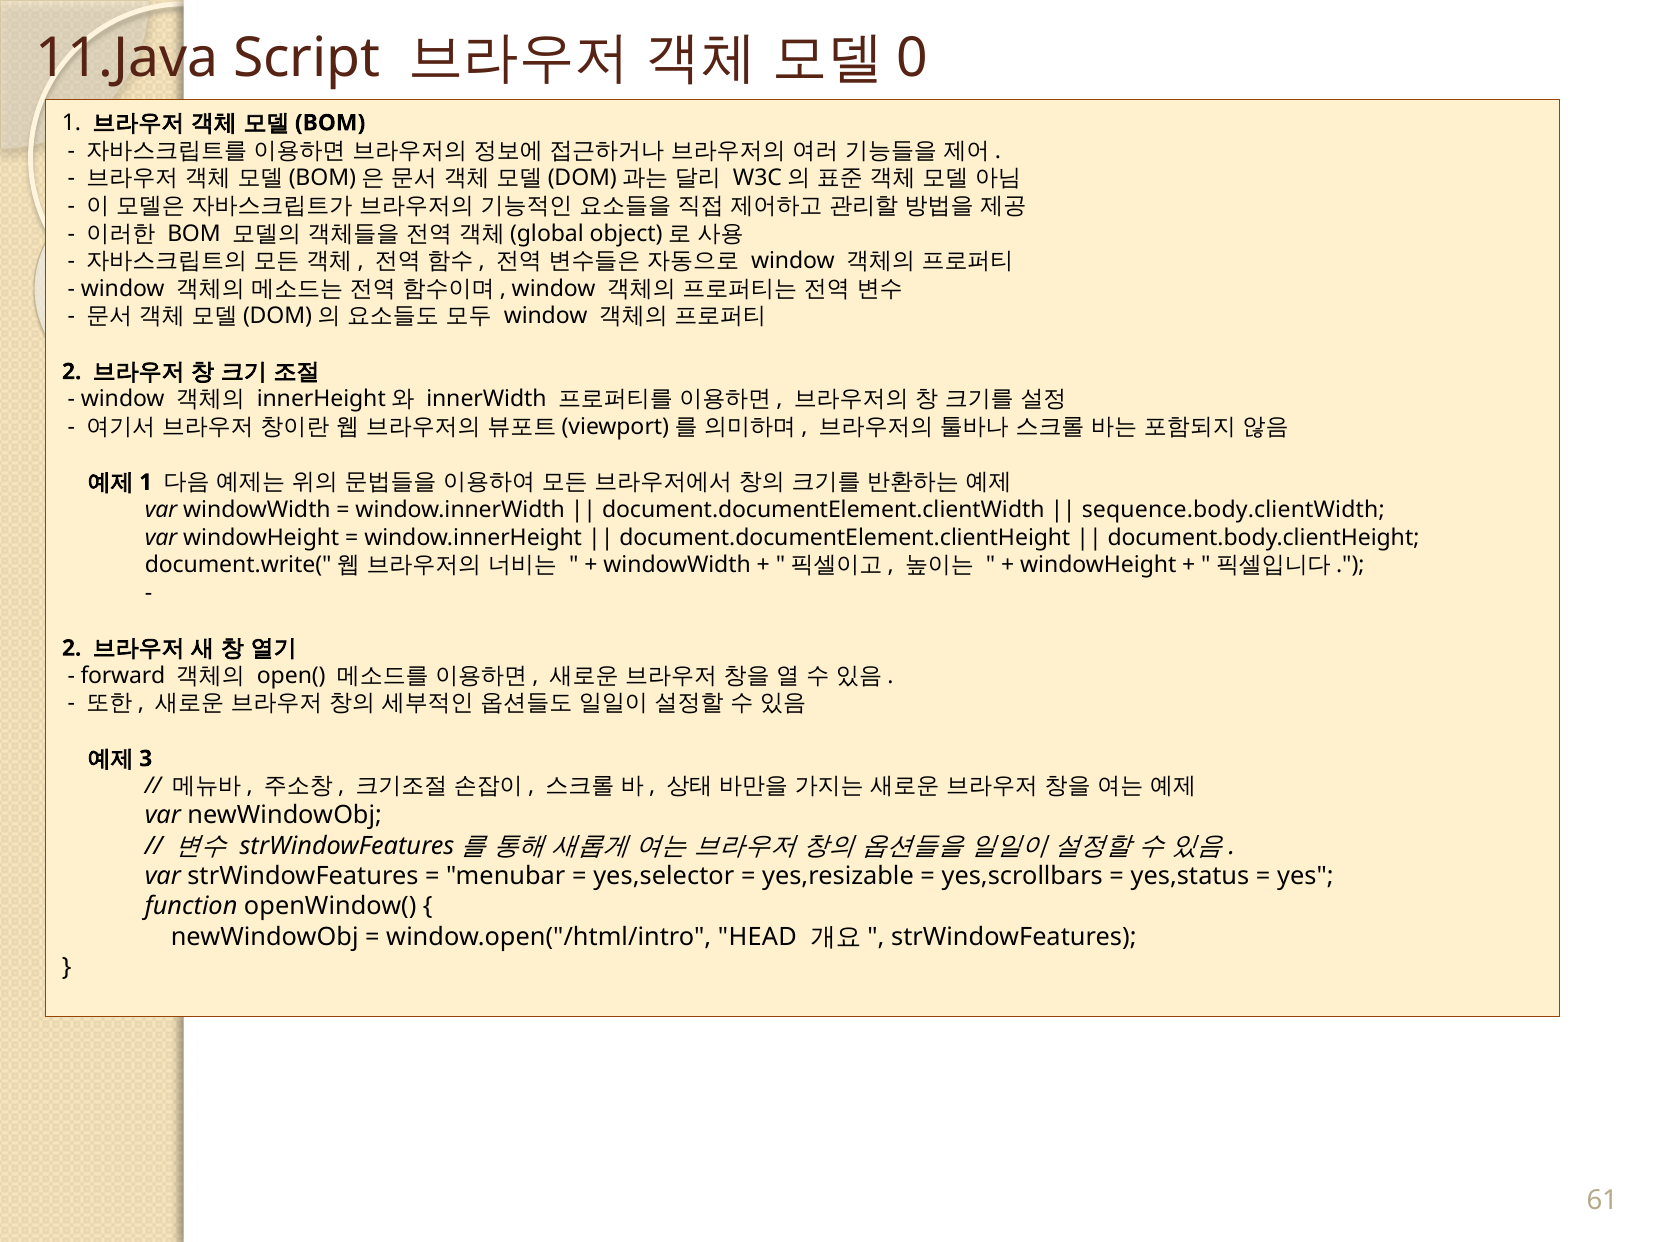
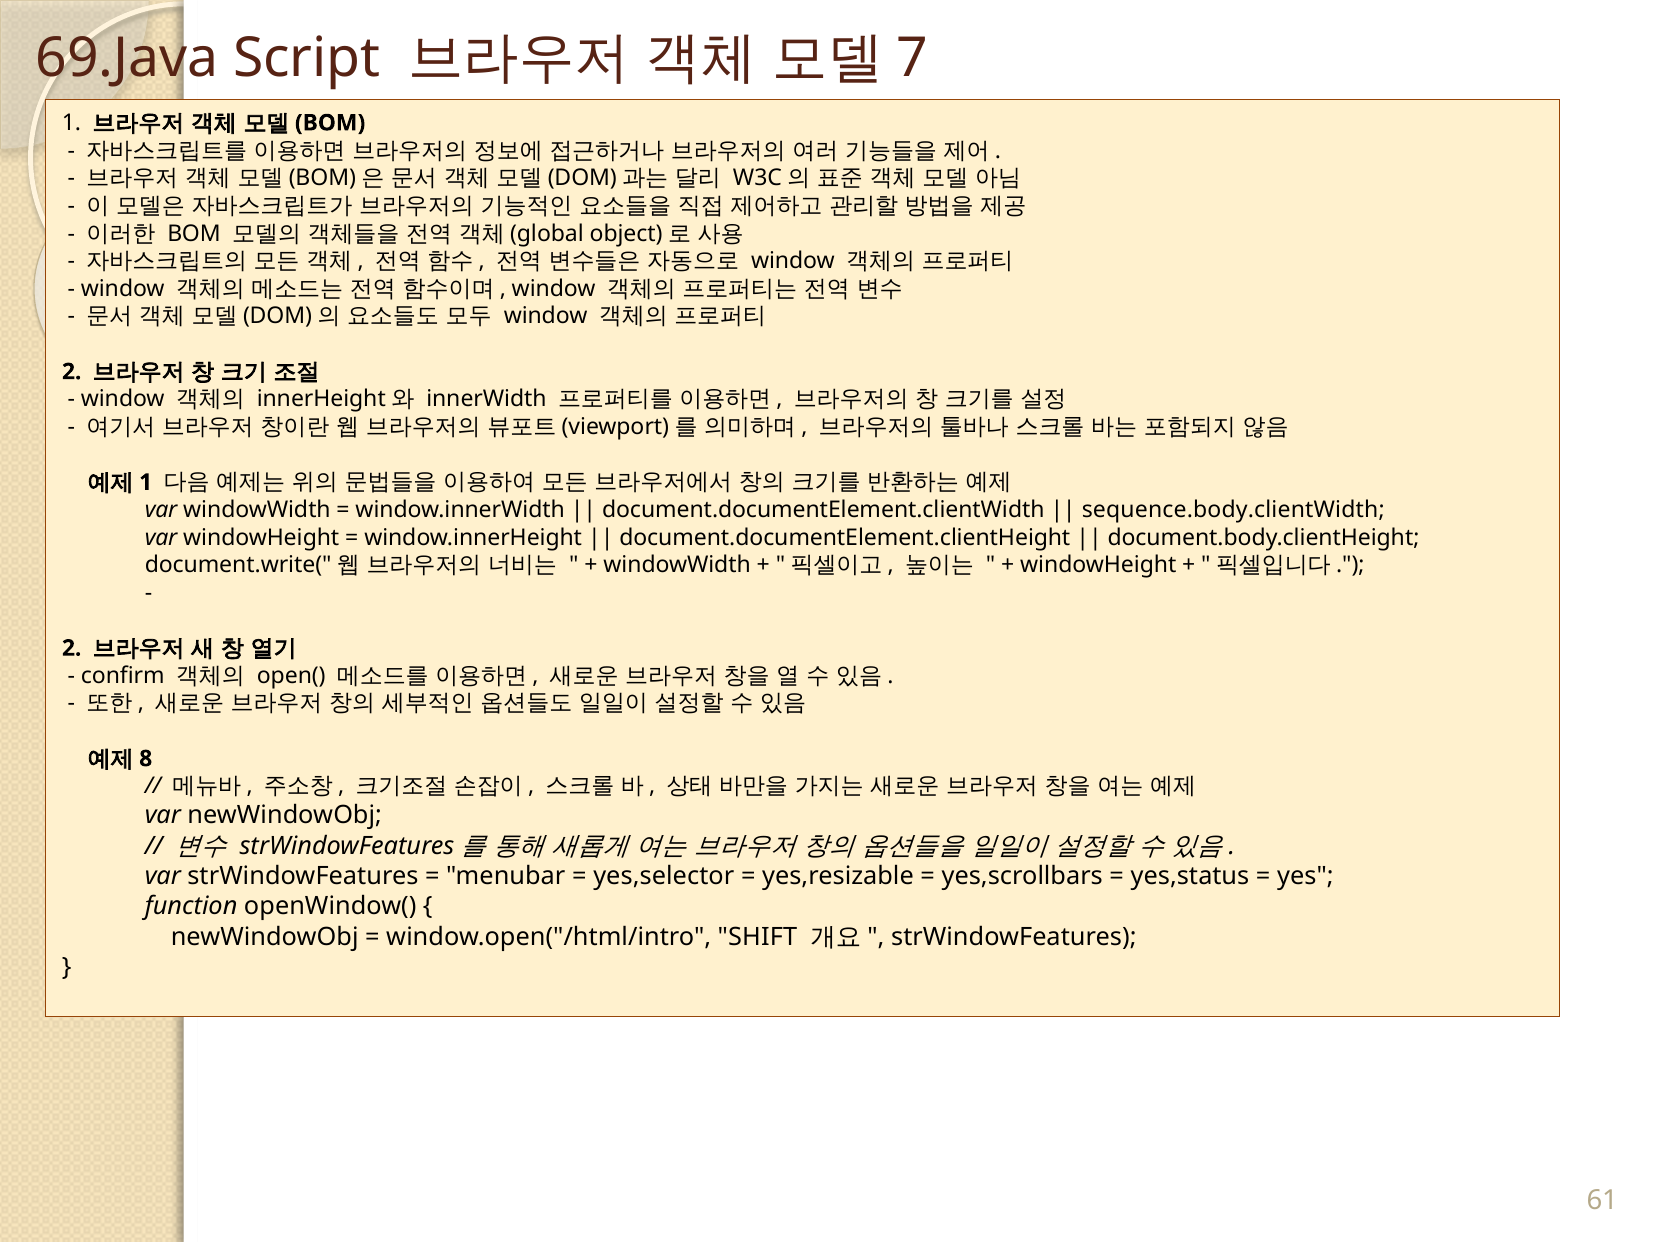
11.Java: 11.Java -> 69.Java
0: 0 -> 7
forward: forward -> confirm
3: 3 -> 8
HEAD: HEAD -> SHIFT
